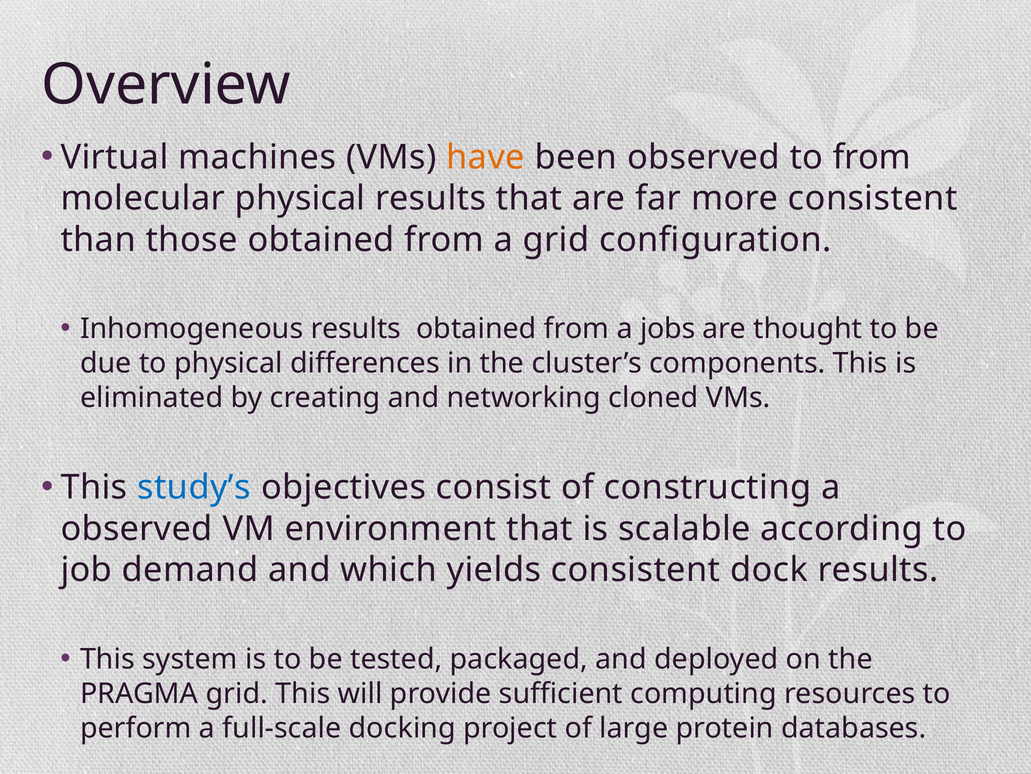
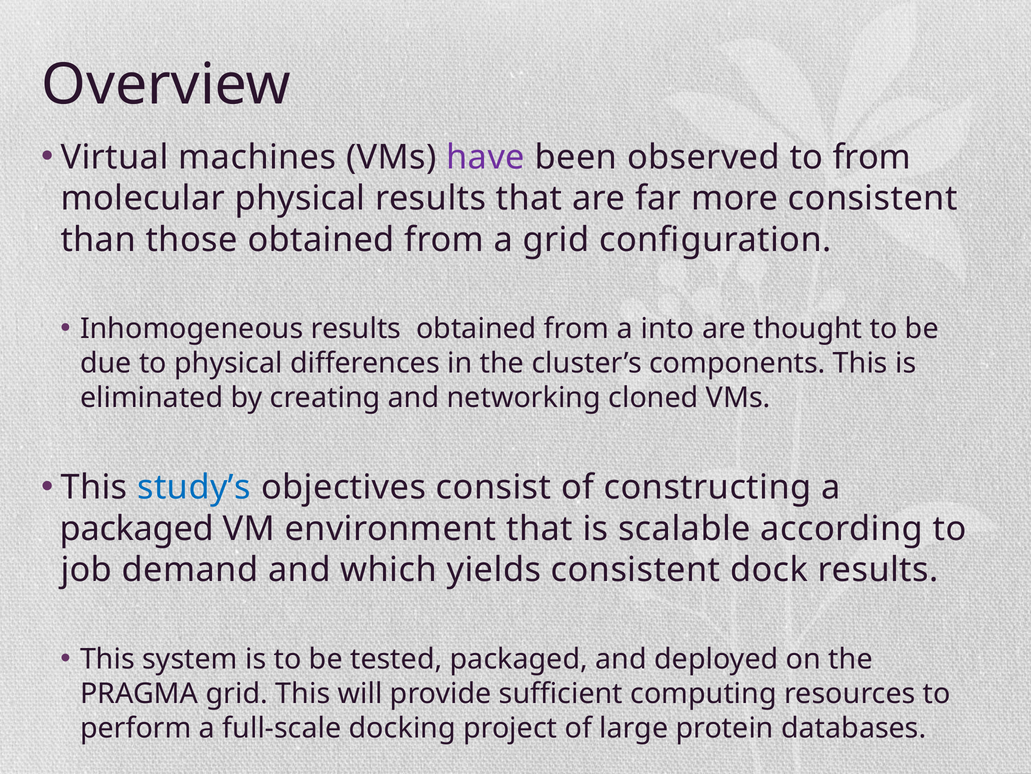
have colour: orange -> purple
jobs: jobs -> into
observed at (137, 528): observed -> packaged
